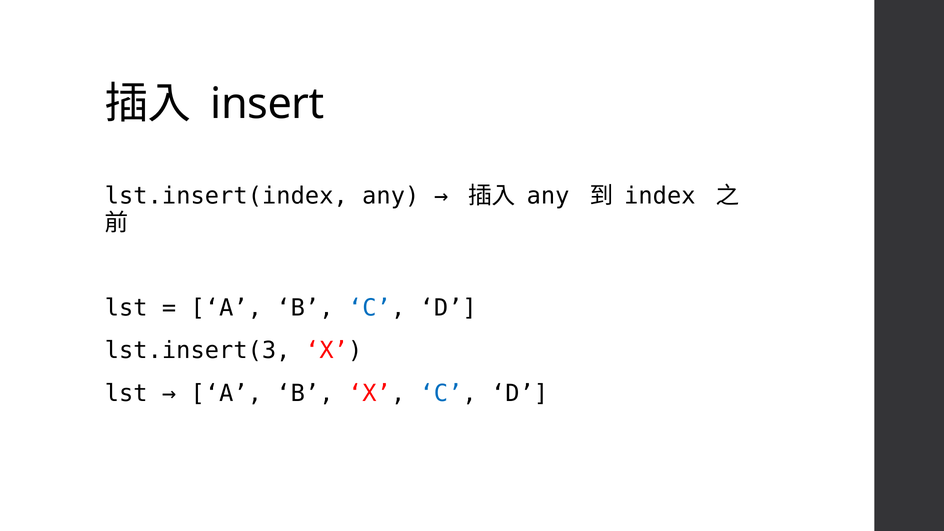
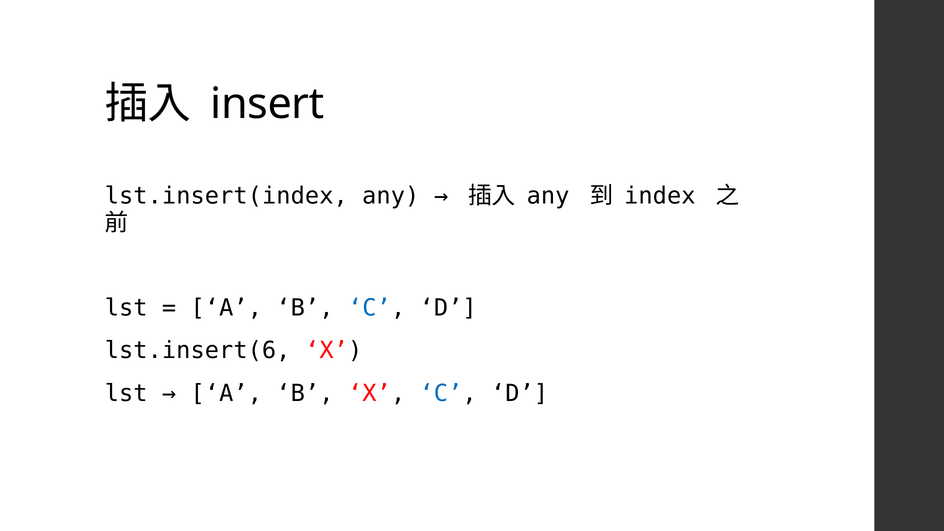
lst.insert(3: lst.insert(3 -> lst.insert(6
